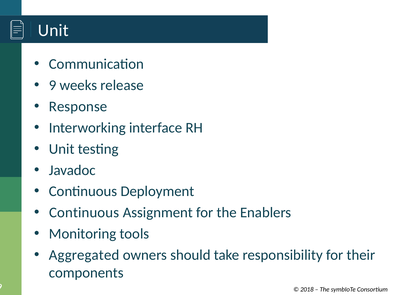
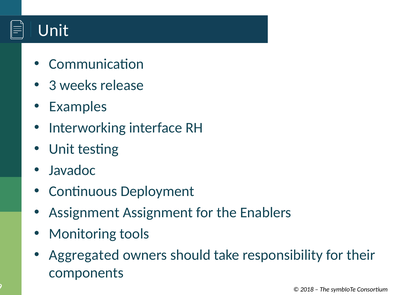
9: 9 -> 3
Response: Response -> Examples
Continuous at (84, 213): Continuous -> Assignment
